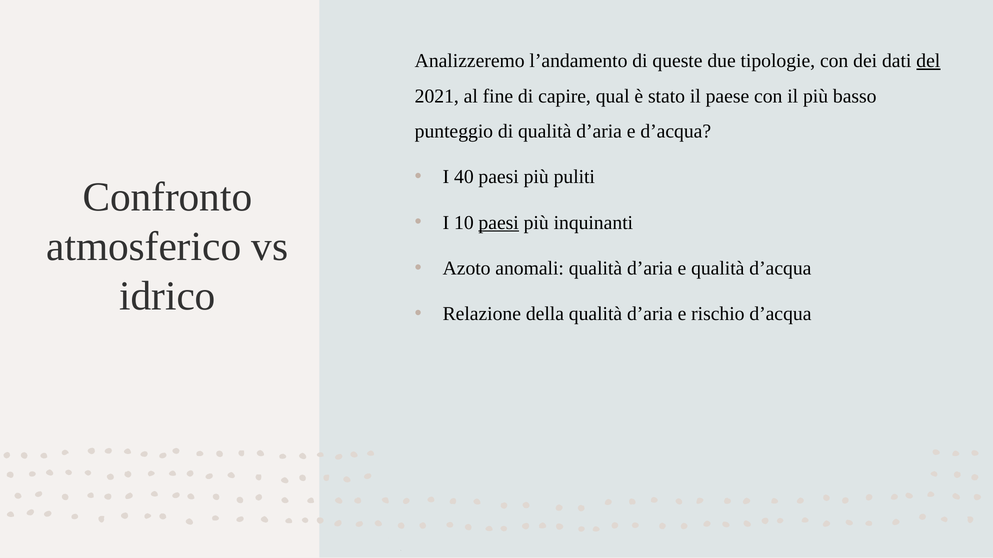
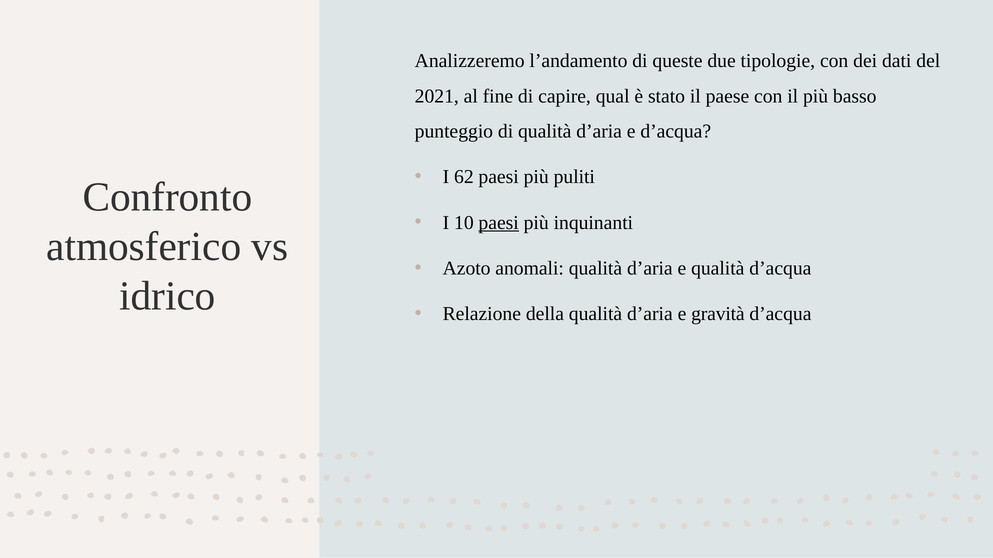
del underline: present -> none
40: 40 -> 62
rischio: rischio -> gravità
